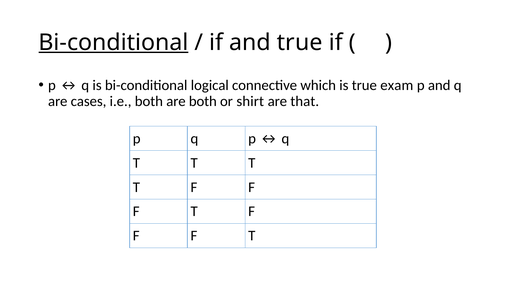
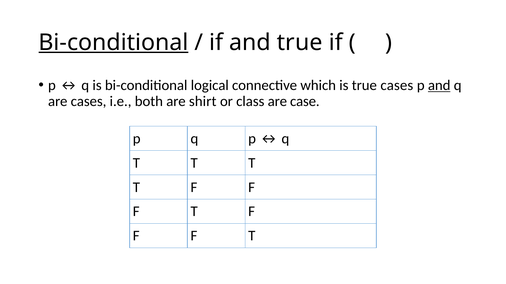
true exam: exam -> cases
and at (439, 86) underline: none -> present
are both: both -> shirt
shirt: shirt -> class
that: that -> case
